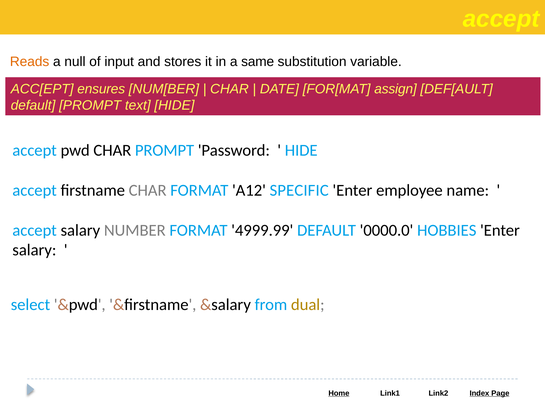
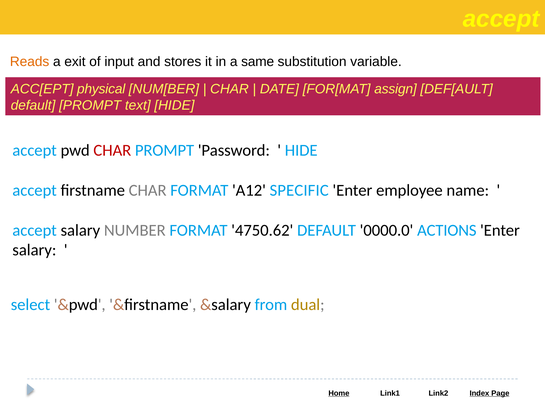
null: null -> exit
ensures: ensures -> physical
CHAR at (112, 150) colour: black -> red
4999.99: 4999.99 -> 4750.62
HOBBIES: HOBBIES -> ACTIONS
